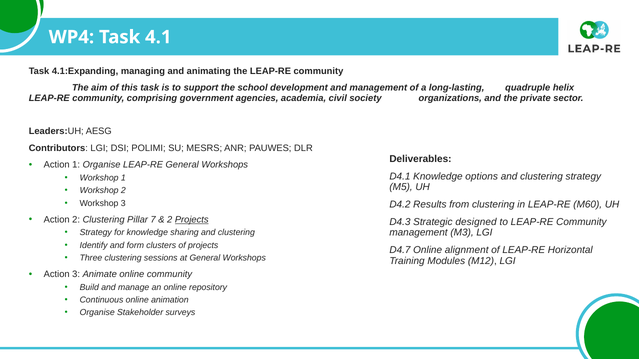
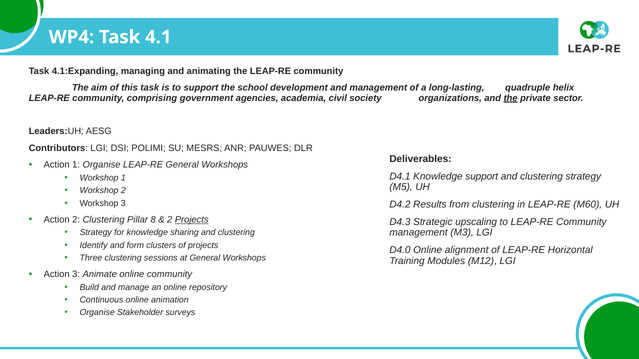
the at (511, 98) underline: none -> present
Knowledge options: options -> support
7: 7 -> 8
designed: designed -> upscaling
D4.7: D4.7 -> D4.0
